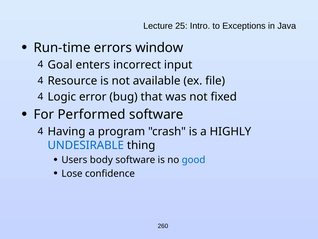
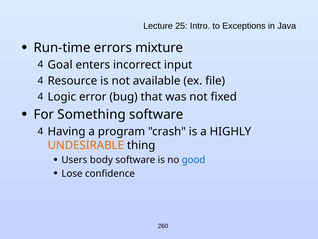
window: window -> mixture
Performed: Performed -> Something
UNDESIRABLE colour: blue -> orange
